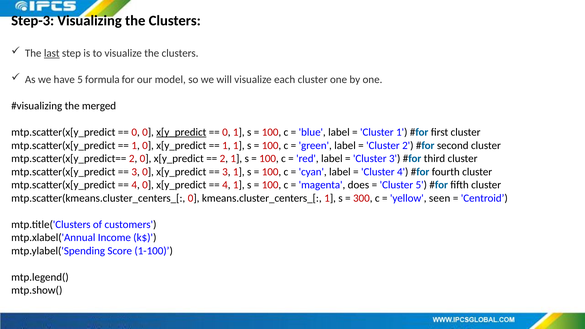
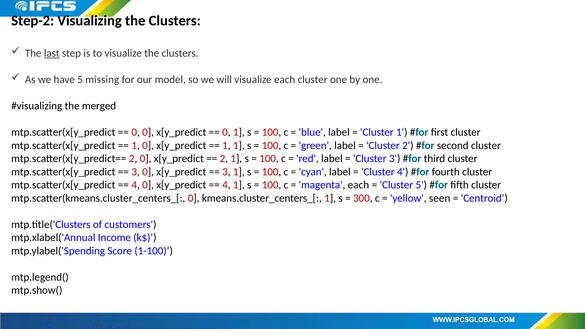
Step-3: Step-3 -> Step-2
formula: formula -> missing
x[y_predict at (181, 132) underline: present -> none
magenta does: does -> each
